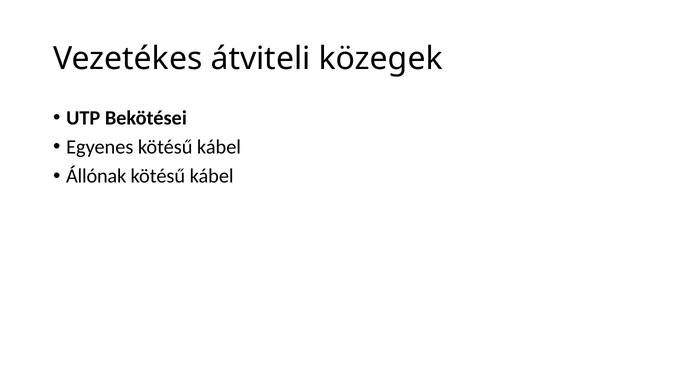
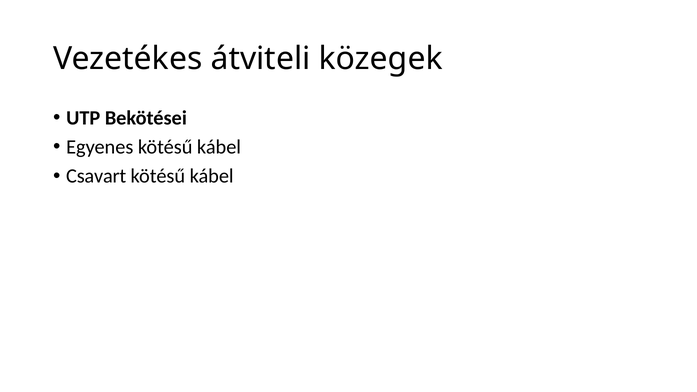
Állónak: Állónak -> Csavart
